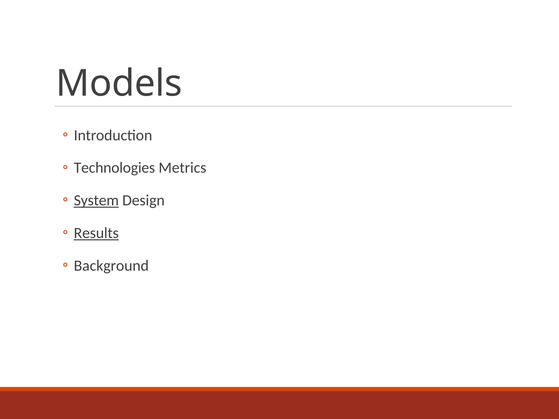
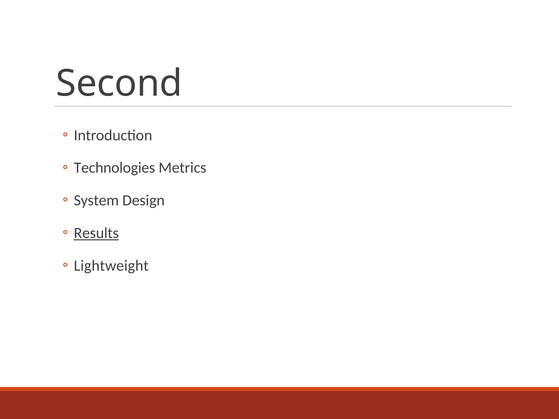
Models: Models -> Second
System underline: present -> none
Background: Background -> Lightweight
